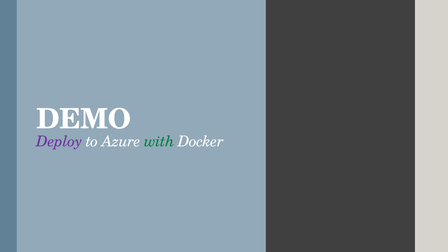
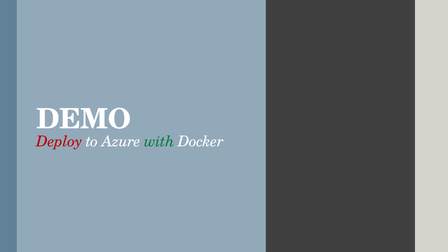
Deploy colour: purple -> red
